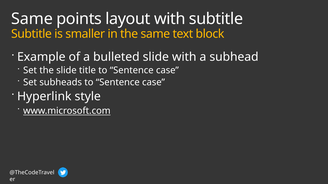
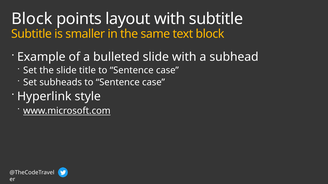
Same at (32, 19): Same -> Block
